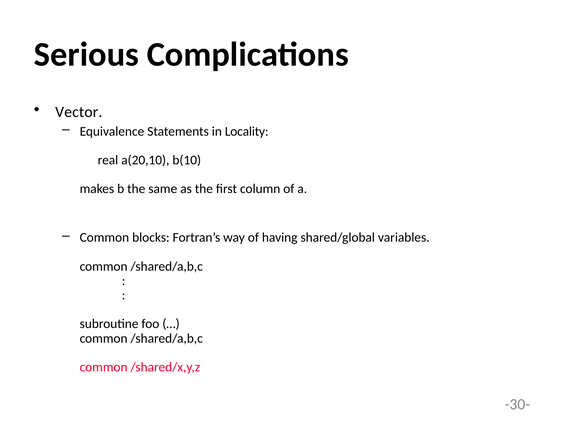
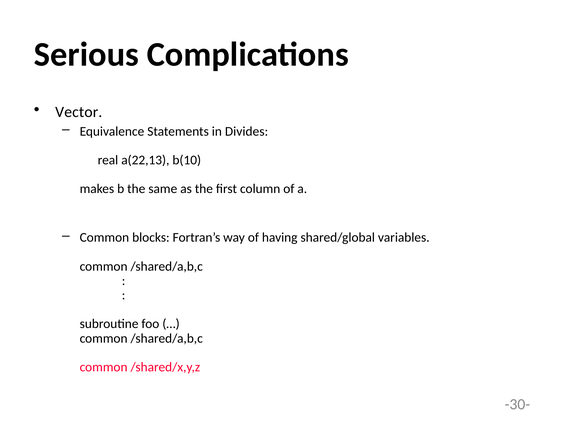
Locality: Locality -> Divides
a(20,10: a(20,10 -> a(22,13
